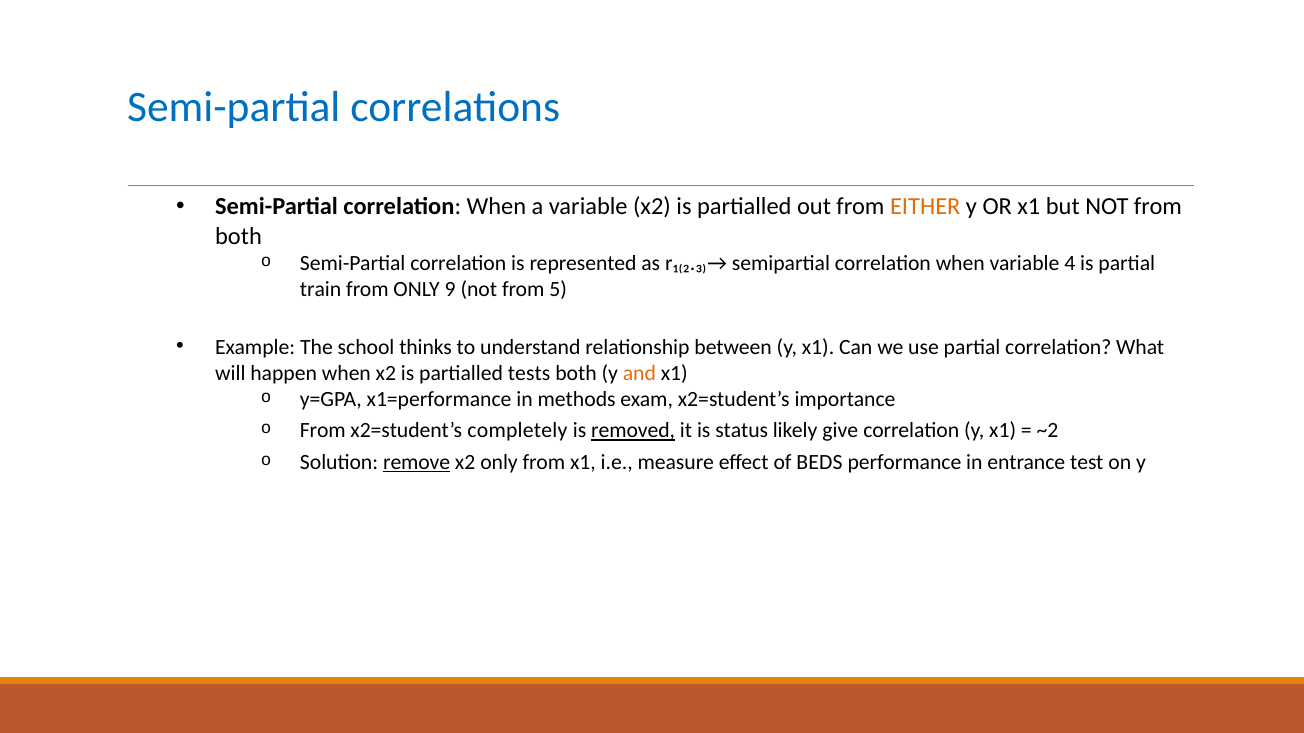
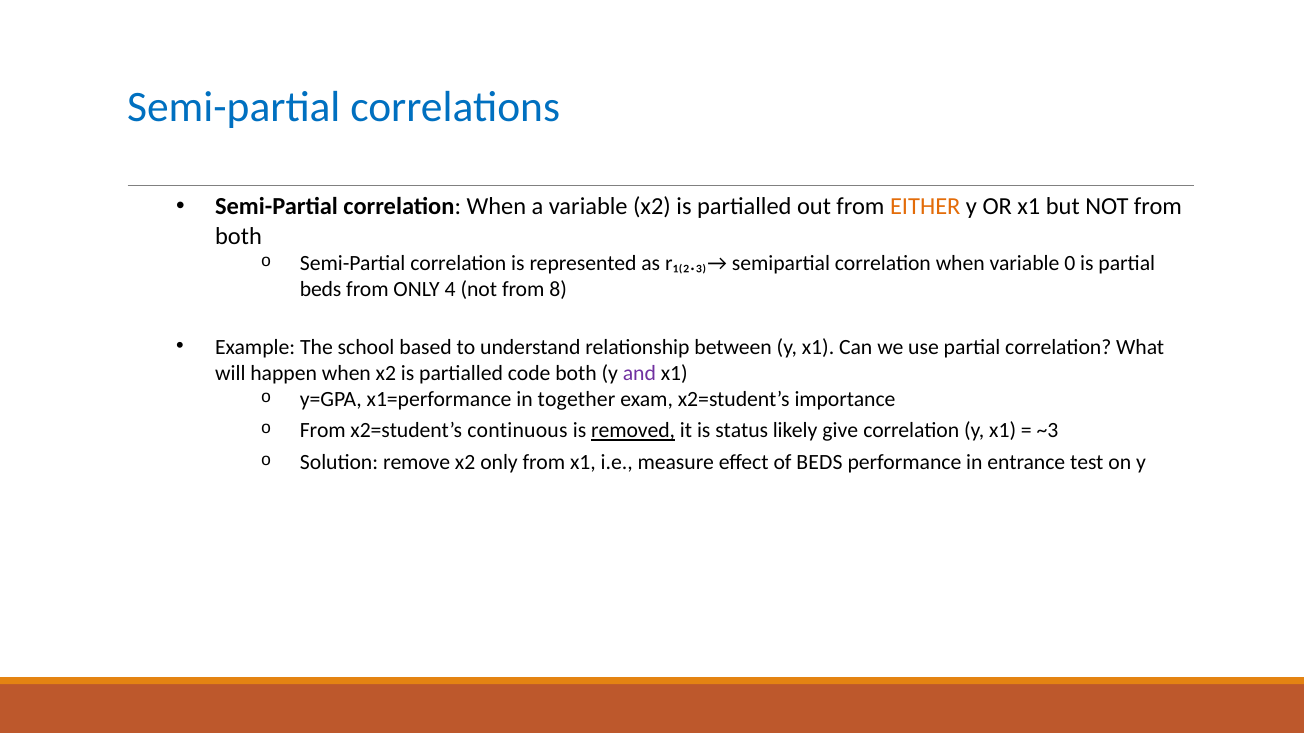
4: 4 -> 0
train at (321, 290): train -> beds
9: 9 -> 4
5: 5 -> 8
thinks: thinks -> based
tests: tests -> code
and colour: orange -> purple
methods: methods -> together
completely: completely -> continuous
~2: ~2 -> ~3
remove underline: present -> none
